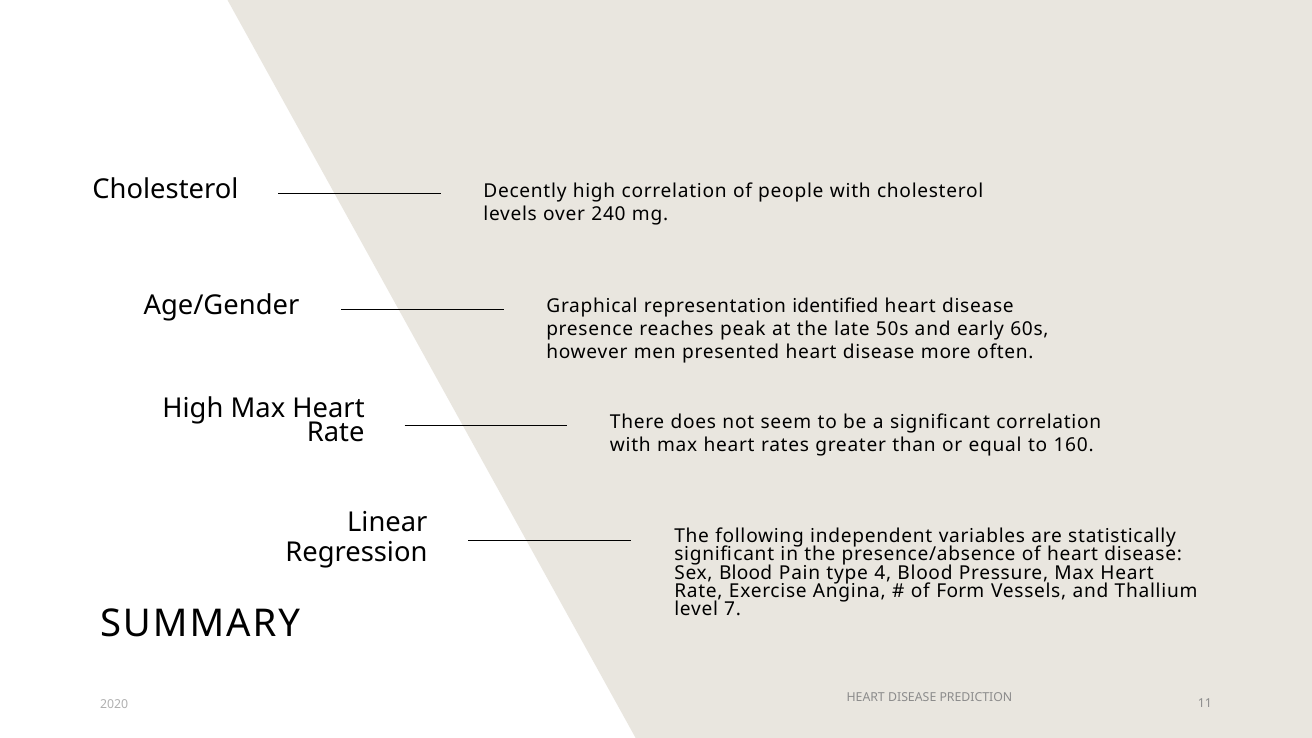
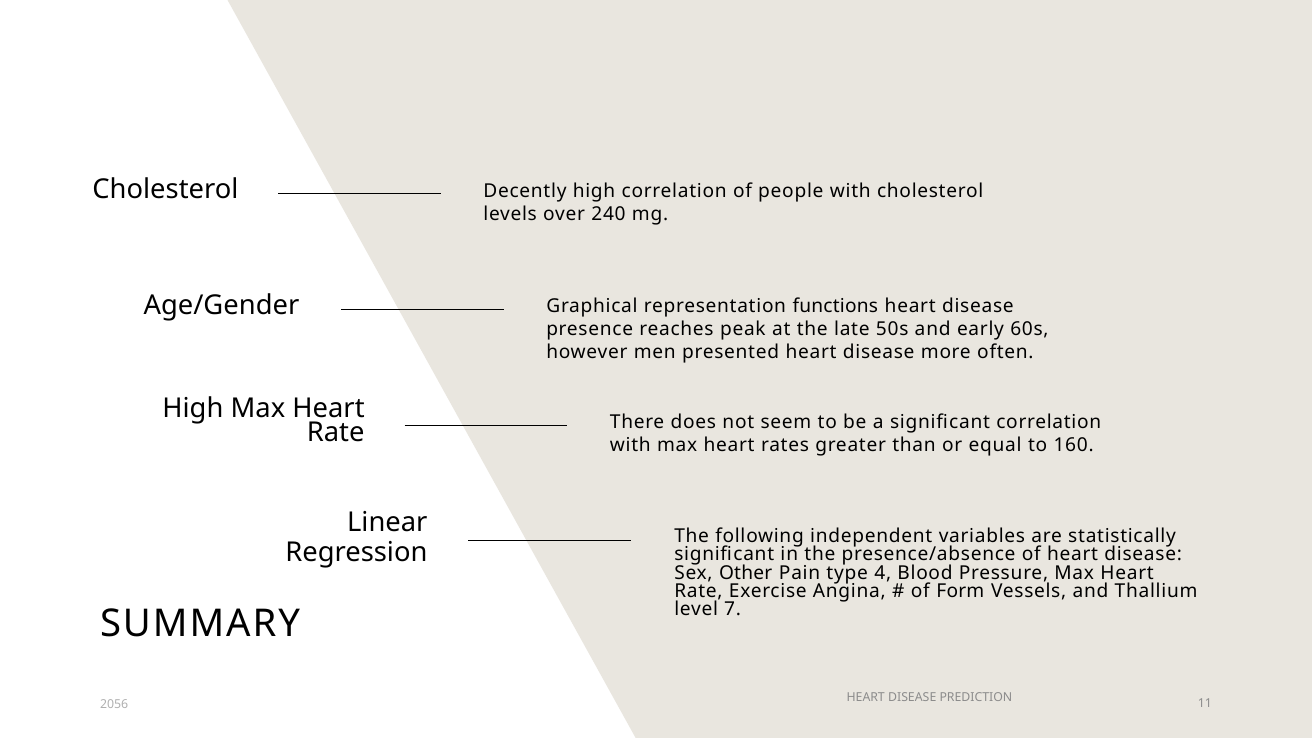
identified: identified -> functions
Sex Blood: Blood -> Other
2020: 2020 -> 2056
